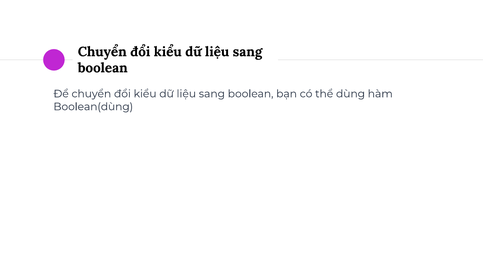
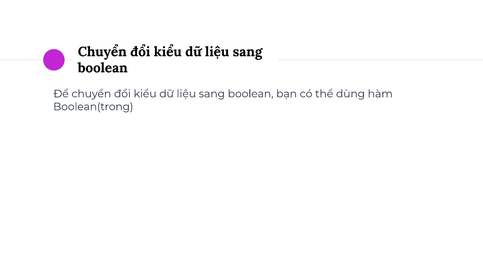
Boolean(dùng: Boolean(dùng -> Boolean(trong
